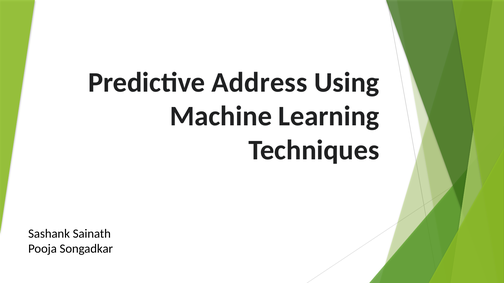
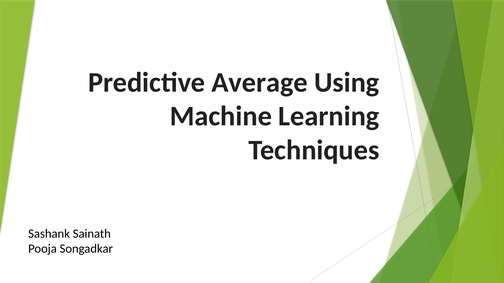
Address: Address -> Average
